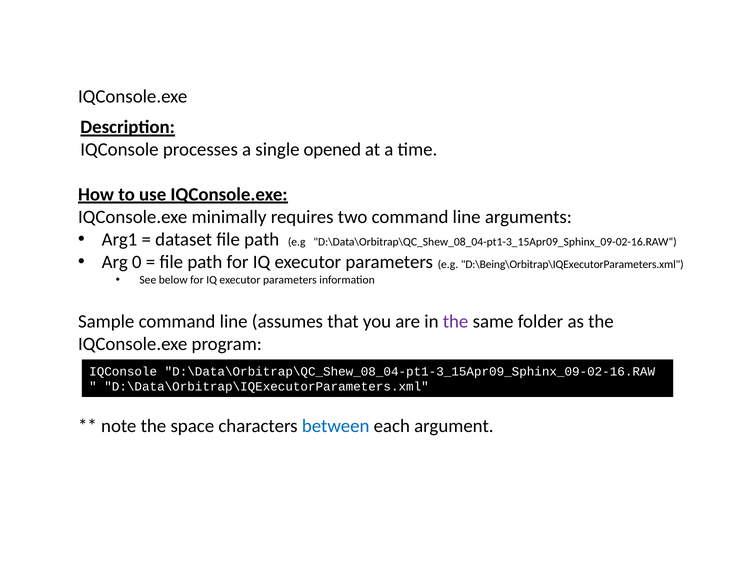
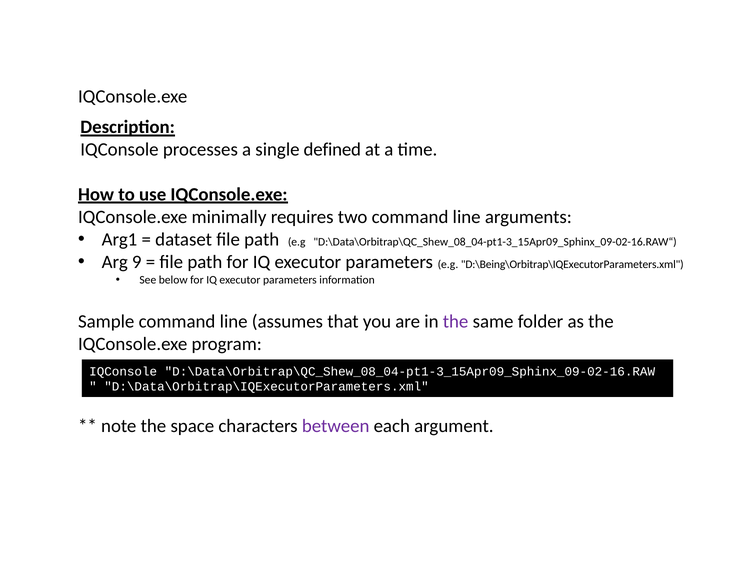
opened: opened -> defined
0: 0 -> 9
between colour: blue -> purple
